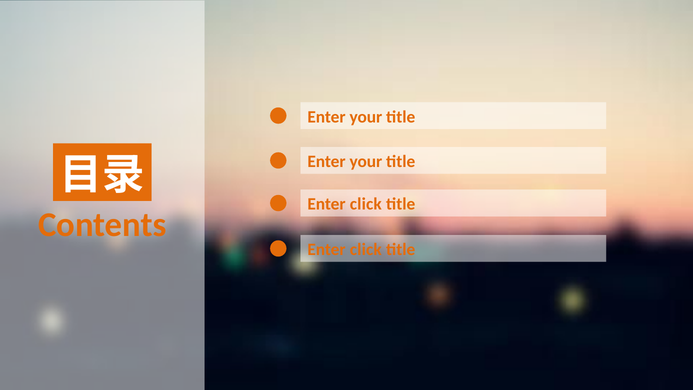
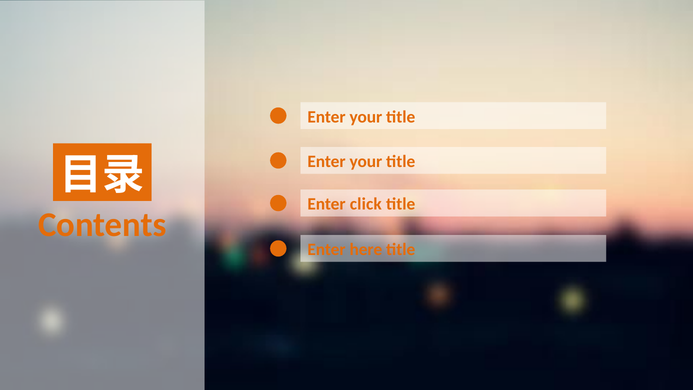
click at (366, 250): click -> here
